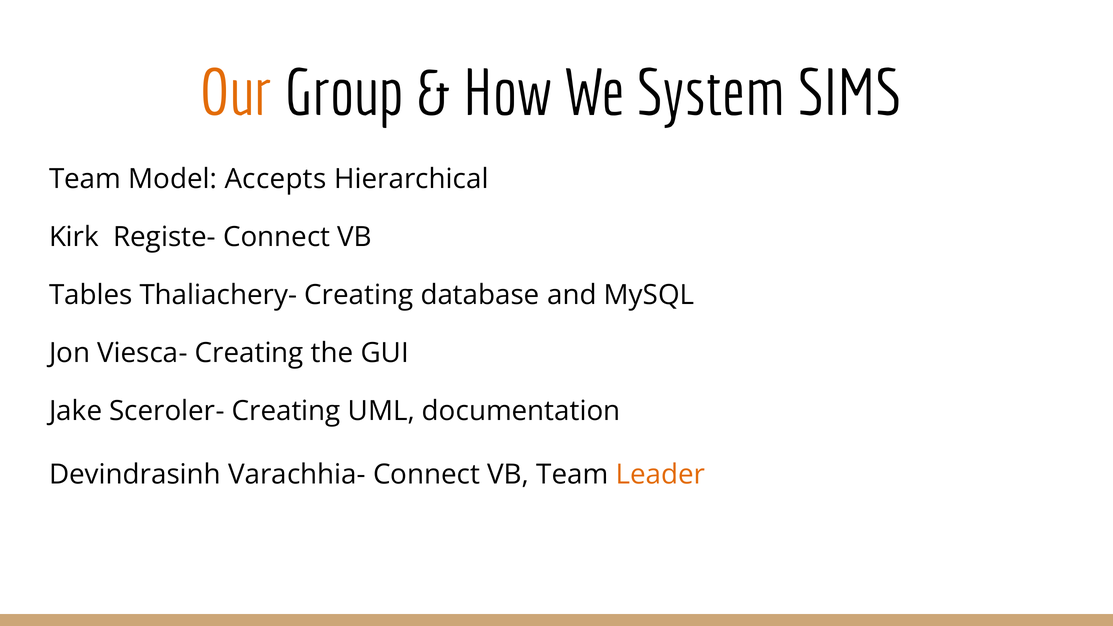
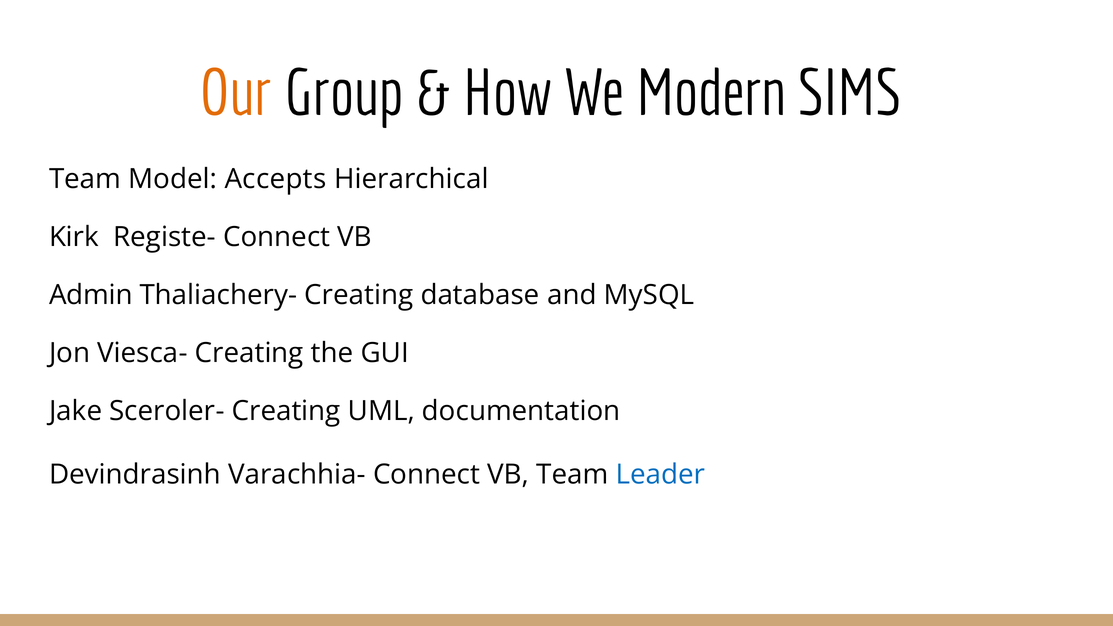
System: System -> Modern
Tables: Tables -> Admin
Leader colour: orange -> blue
